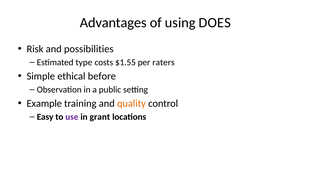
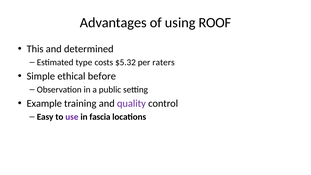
DOES: DOES -> ROOF
Risk: Risk -> This
possibilities: possibilities -> determined
$1.55: $1.55 -> $5.32
quality colour: orange -> purple
grant: grant -> fascia
